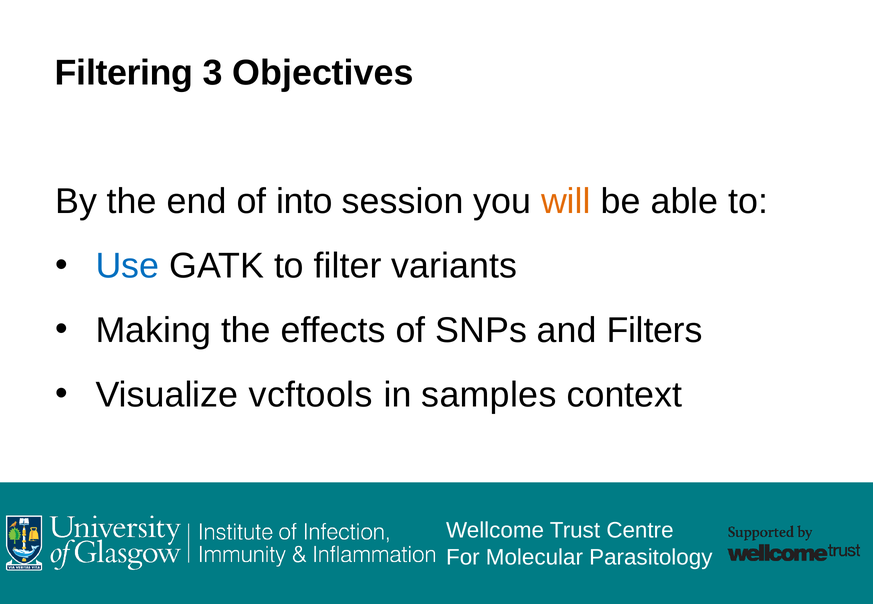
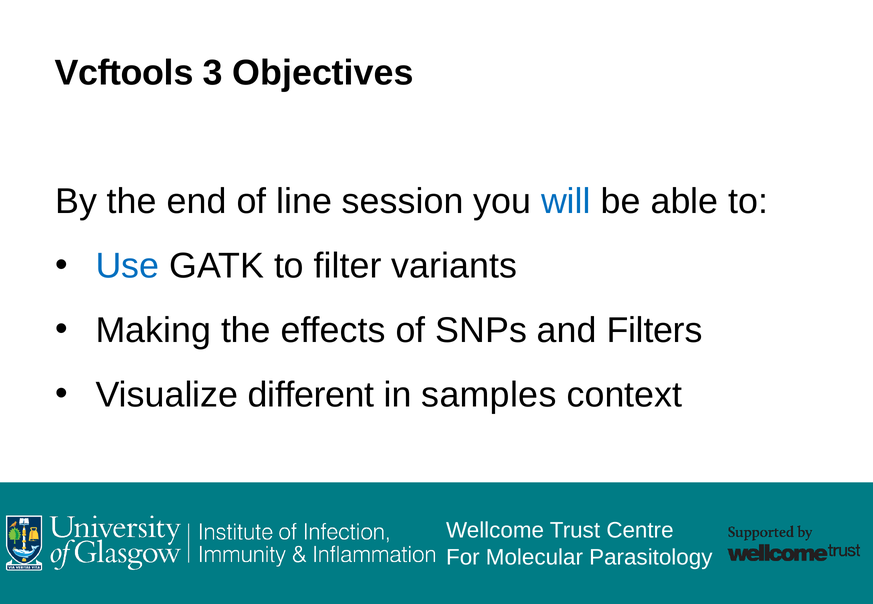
Filtering: Filtering -> Vcftools
into: into -> line
will colour: orange -> blue
vcftools: vcftools -> different
